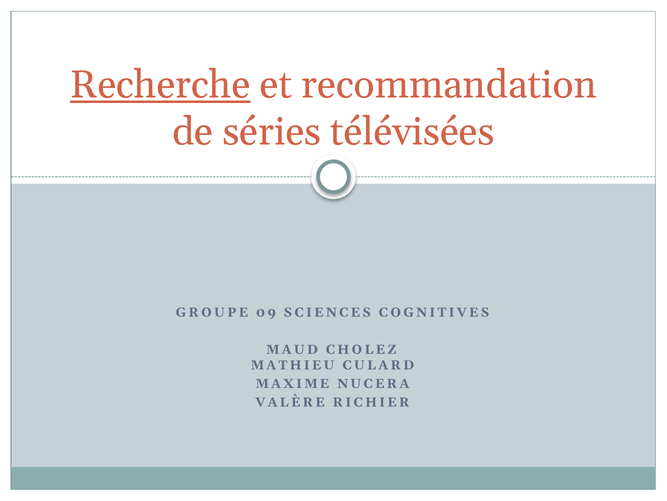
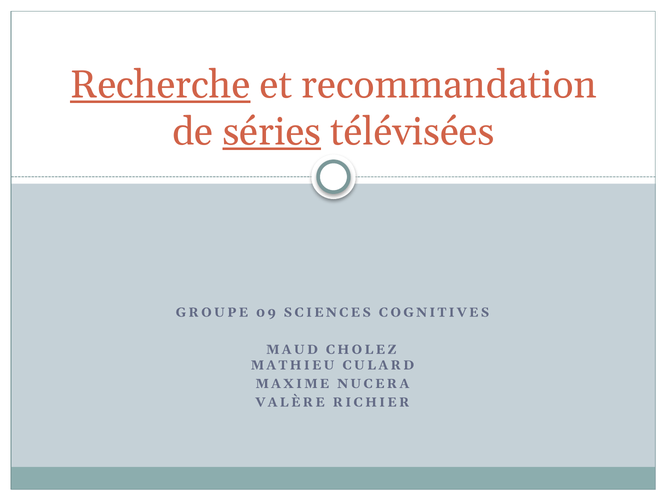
séries underline: none -> present
